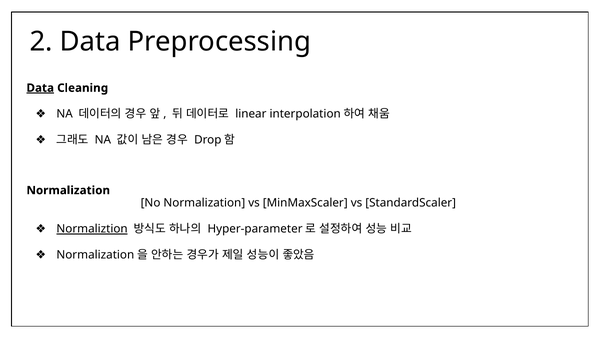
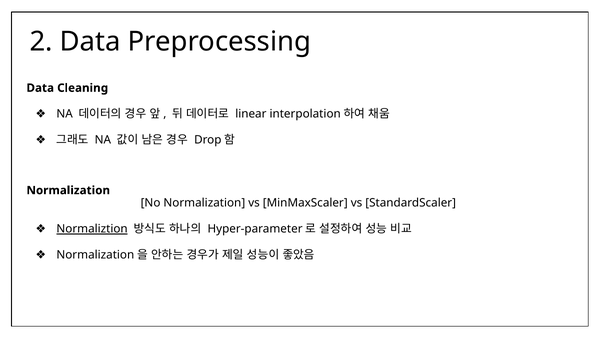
Data at (40, 88) underline: present -> none
